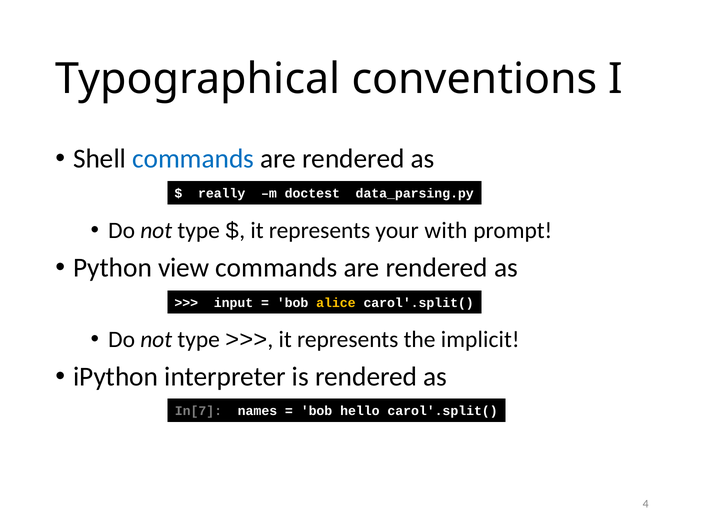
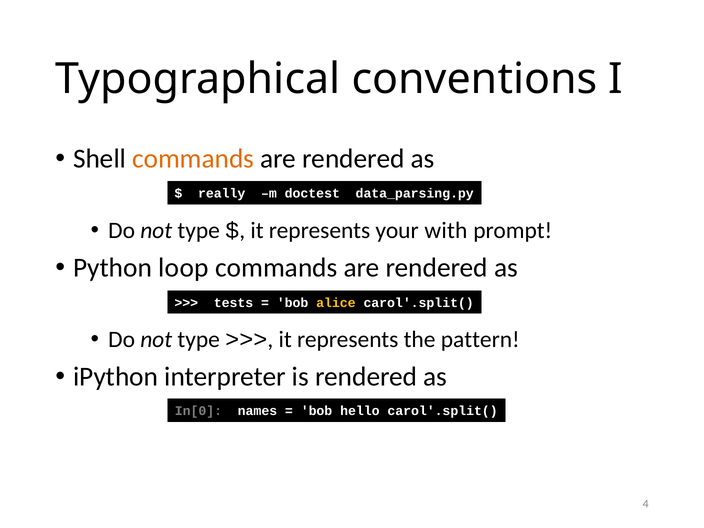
commands at (193, 159) colour: blue -> orange
view: view -> loop
input: input -> tests
implicit: implicit -> pattern
In[7: In[7 -> In[0
